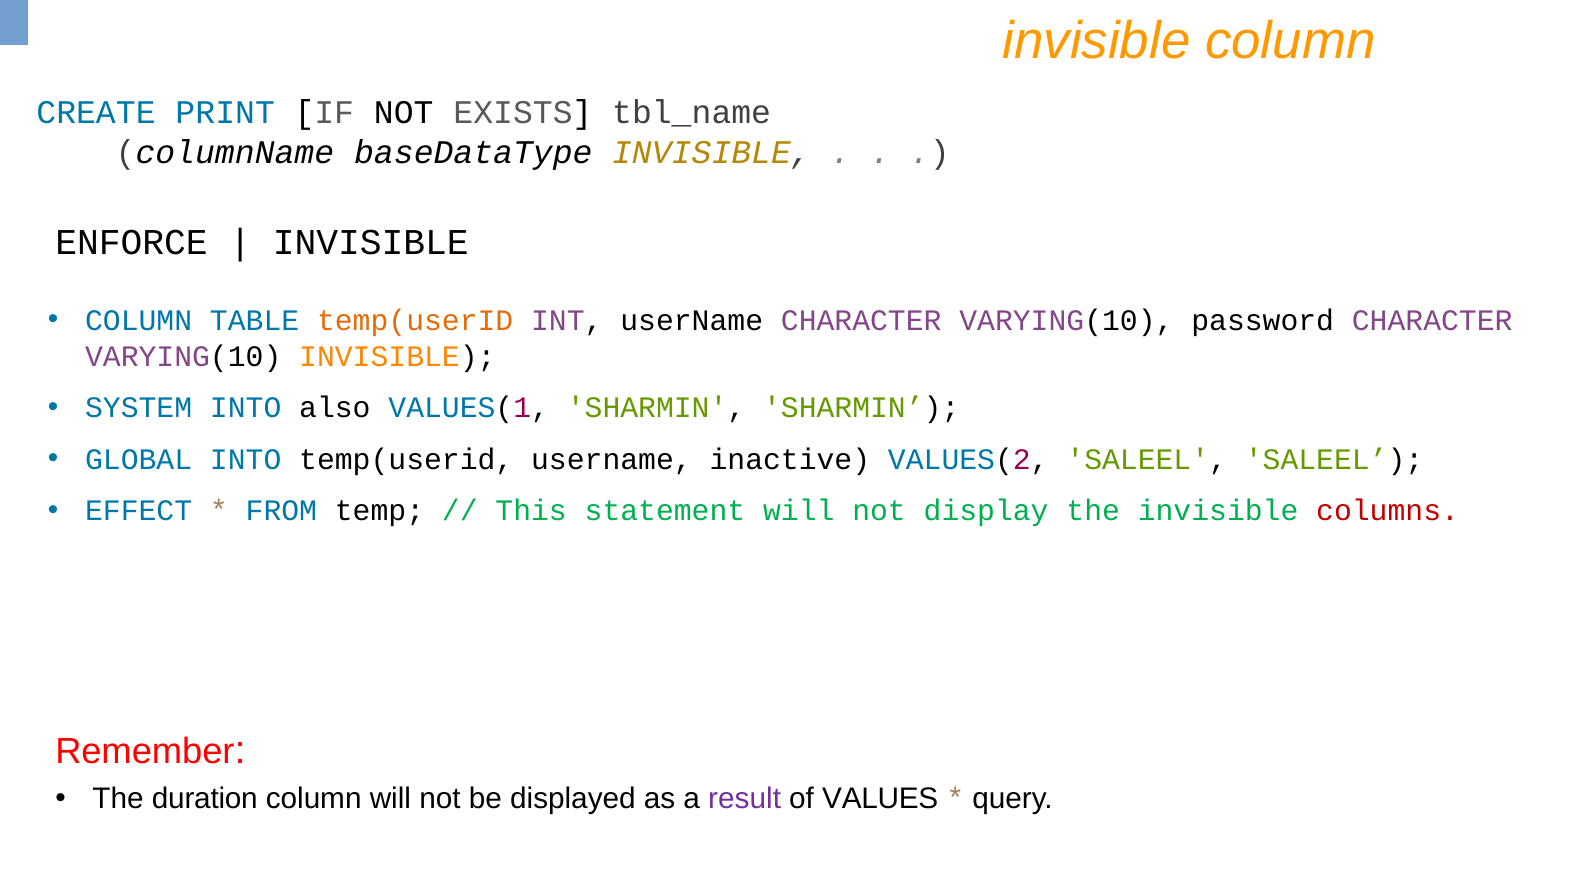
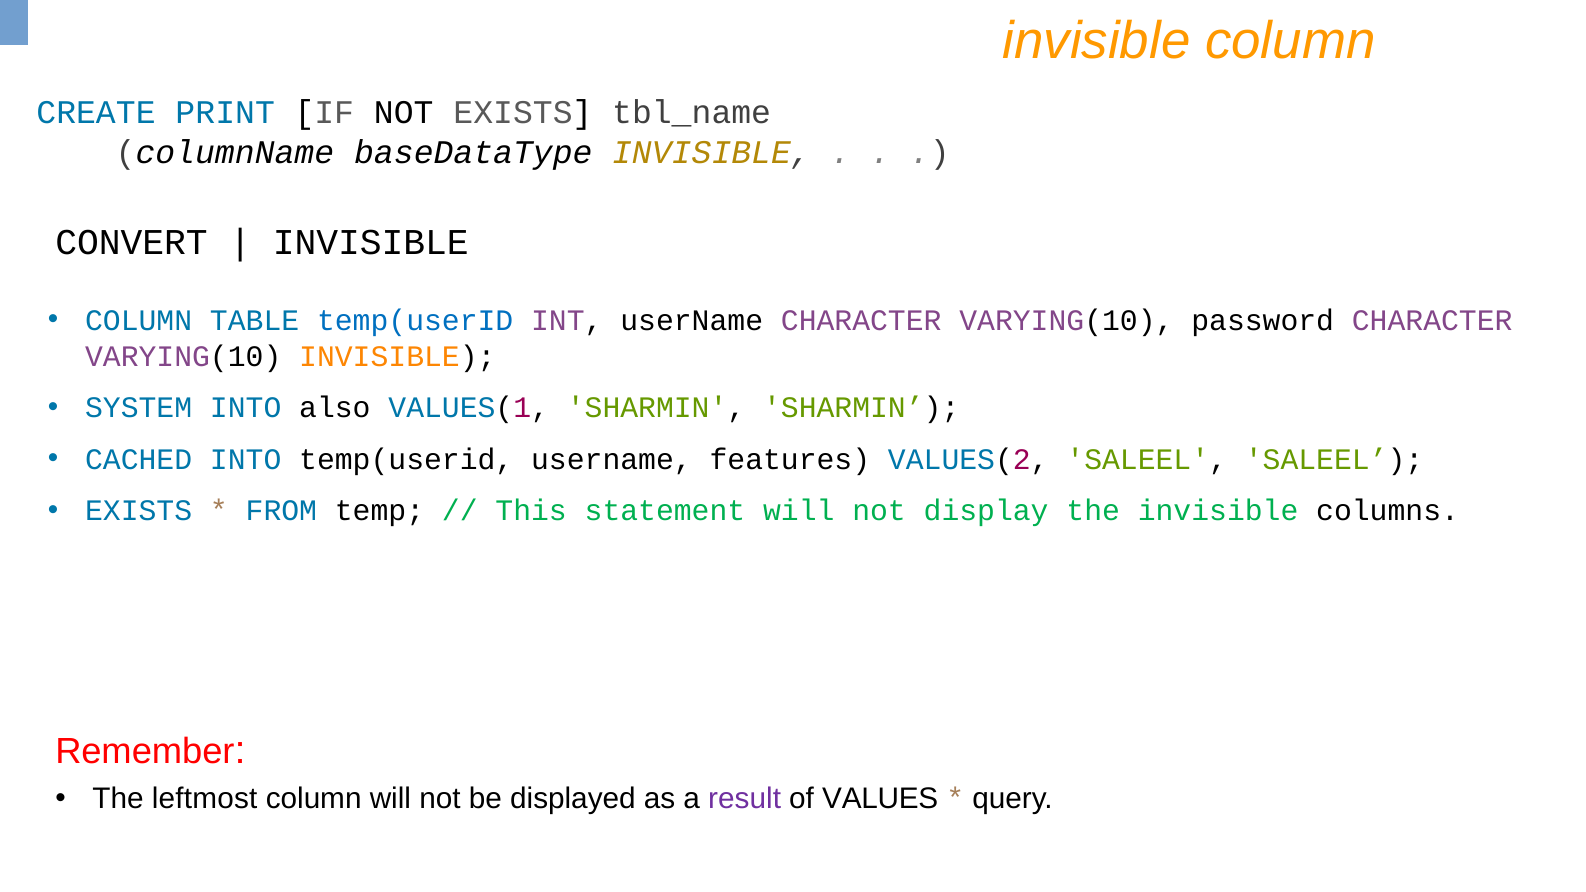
ENFORCE: ENFORCE -> CONVERT
temp(userID at (415, 321) colour: orange -> blue
GLOBAL: GLOBAL -> CACHED
inactive: inactive -> features
EFFECT at (139, 511): EFFECT -> EXISTS
columns colour: red -> black
duration: duration -> leftmost
